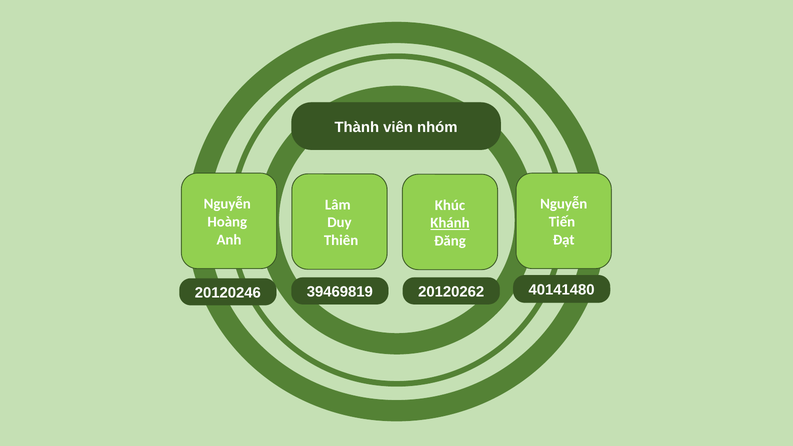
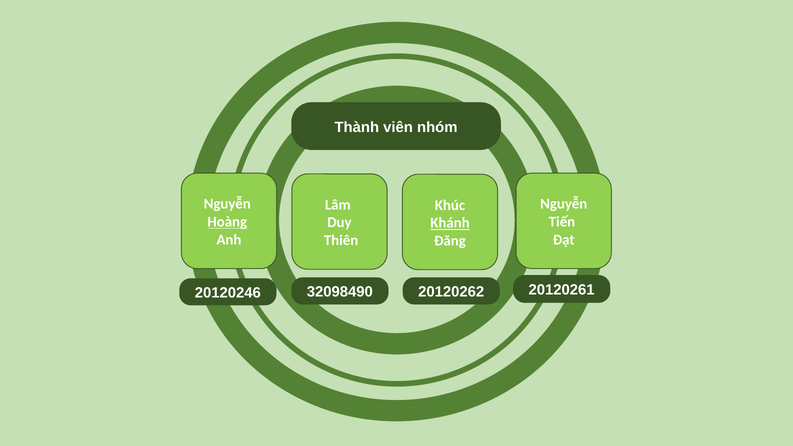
Hoàng underline: none -> present
39469819: 39469819 -> 32098490
40141480: 40141480 -> 20120261
